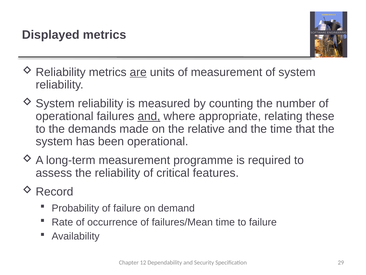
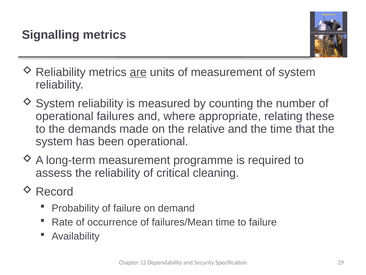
Displayed: Displayed -> Signalling
and at (149, 116) underline: present -> none
features: features -> cleaning
